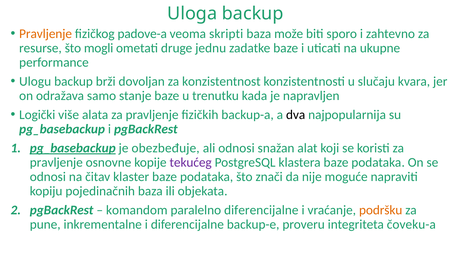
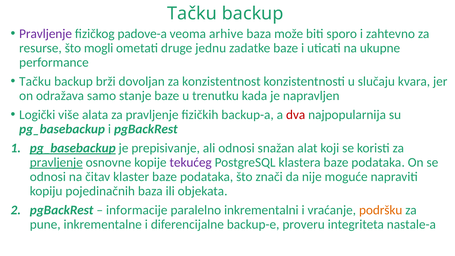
Uloga at (192, 14): Uloga -> Tačku
Pravljenje at (46, 34) colour: orange -> purple
skripti: skripti -> arhive
Ulogu at (35, 81): Ulogu -> Tačku
dva colour: black -> red
obezbeđuje: obezbeđuje -> prepisivanje
pravljenje at (56, 162) underline: none -> present
komandom: komandom -> informacije
paralelno diferencijalne: diferencijalne -> inkrementalni
čoveku-a: čoveku-a -> nastale-a
